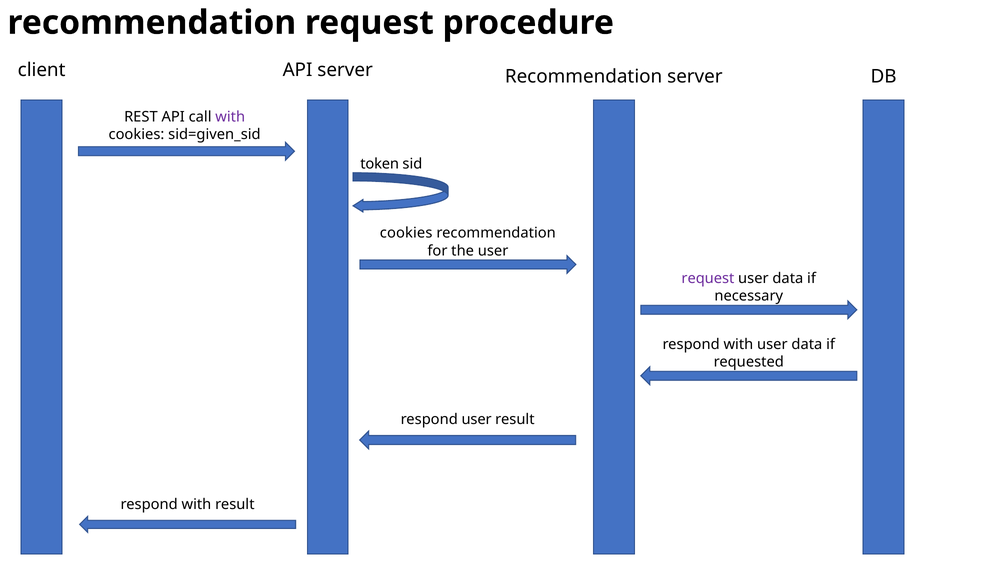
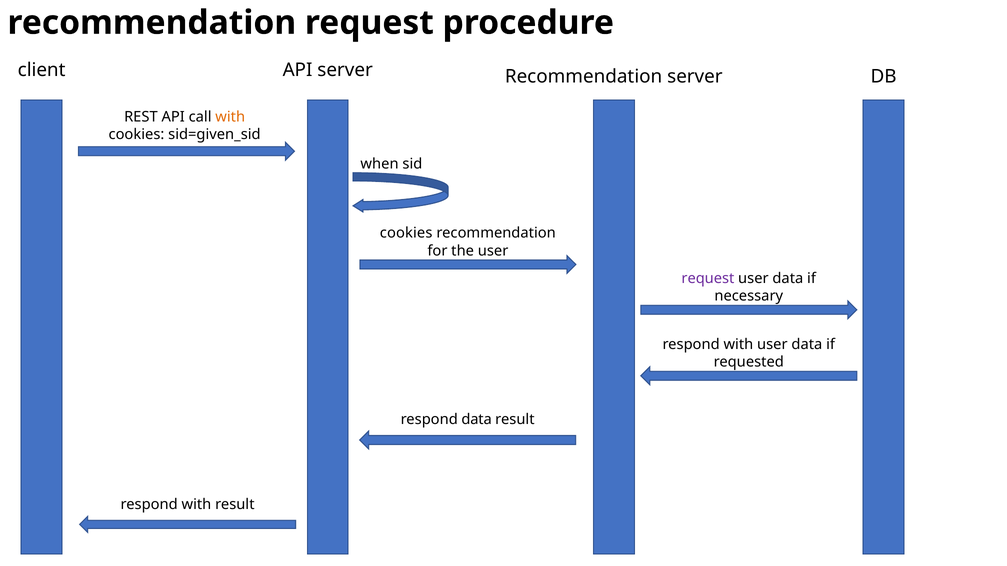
with at (230, 117) colour: purple -> orange
token: token -> when
respond user: user -> data
